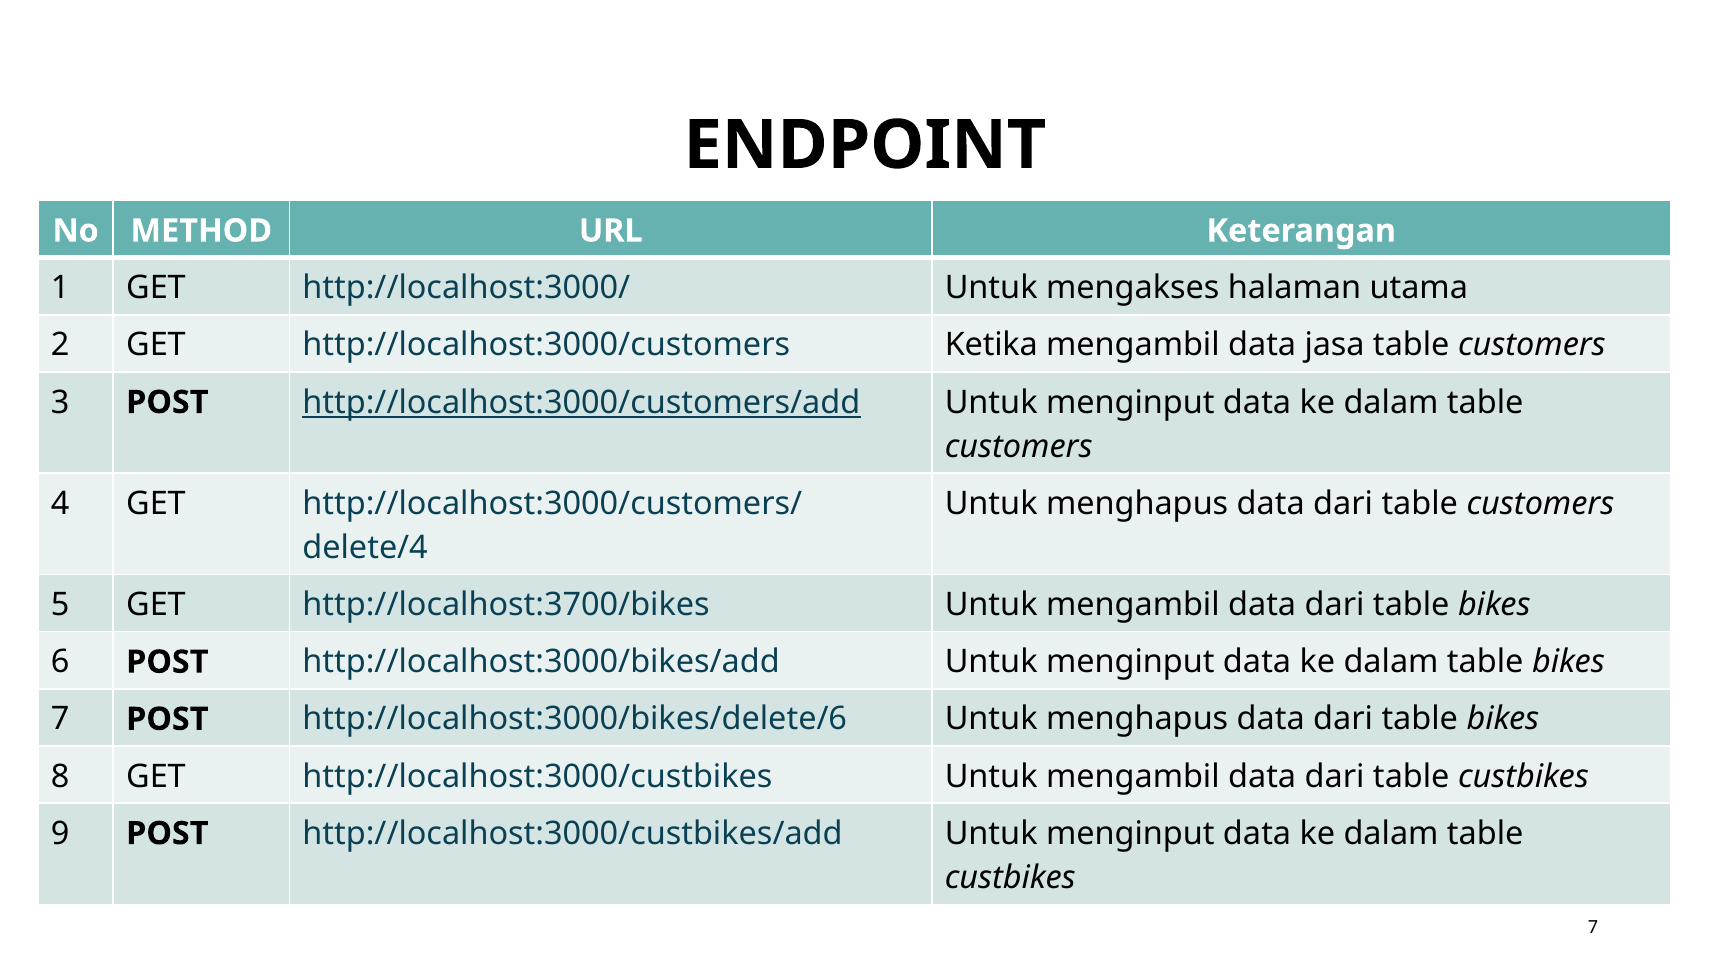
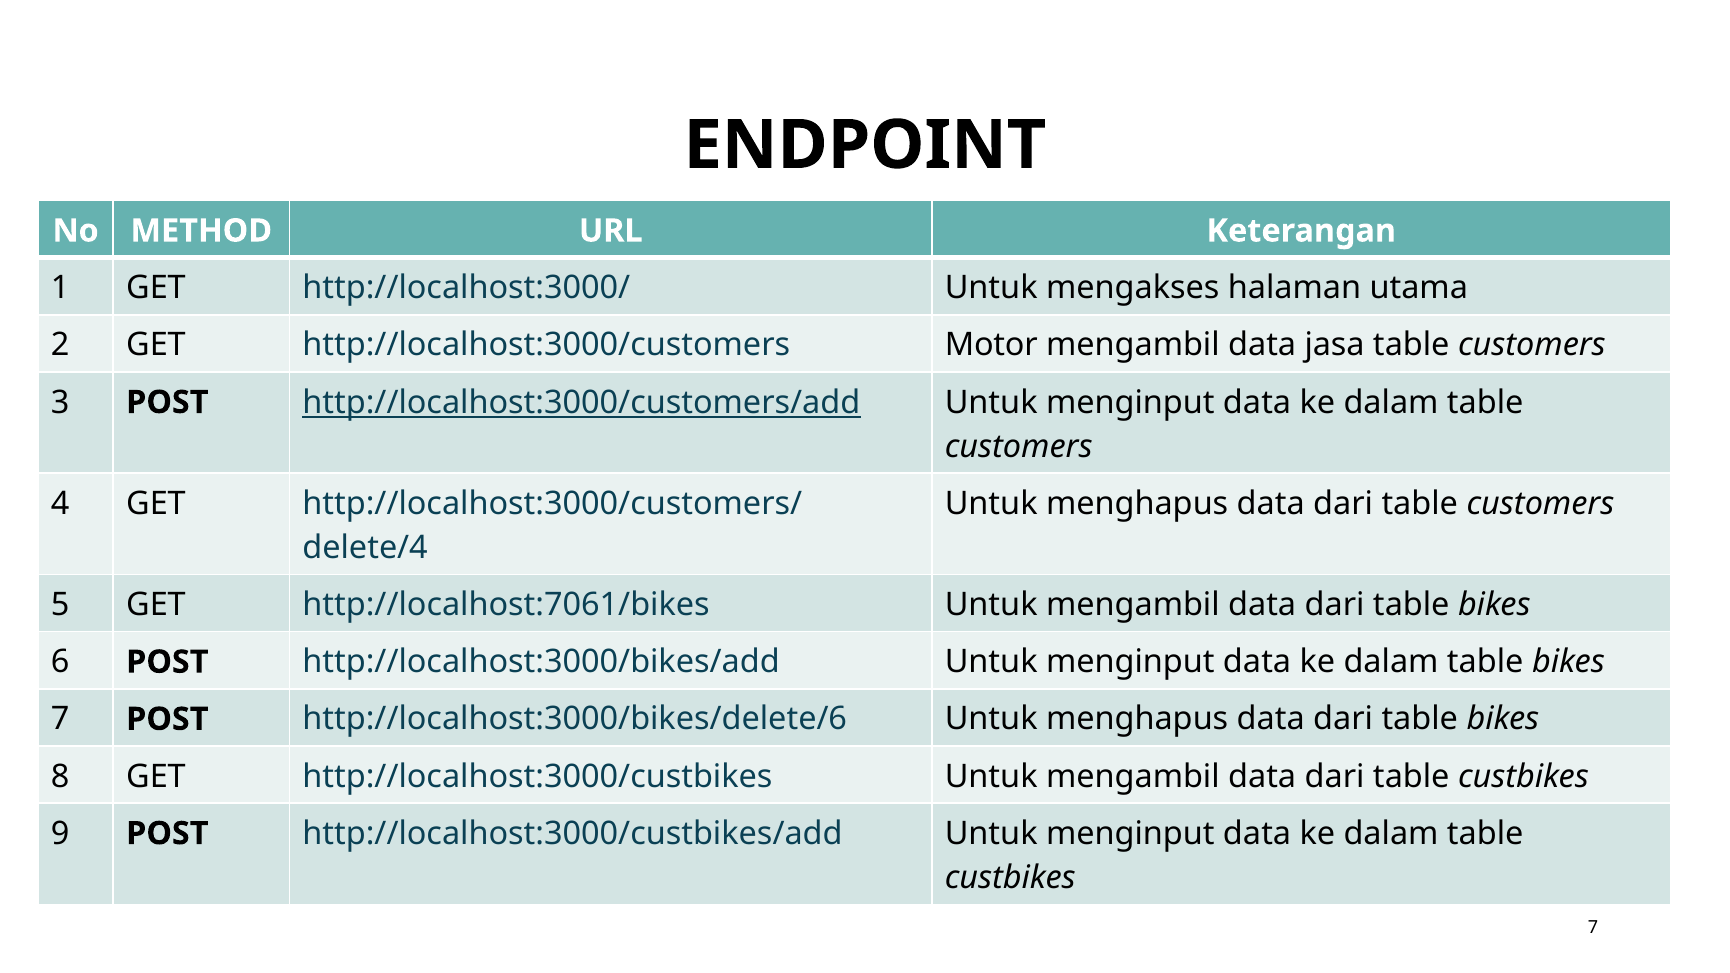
Ketika: Ketika -> Motor
http://localhost:3700/bikes: http://localhost:3700/bikes -> http://localhost:7061/bikes
